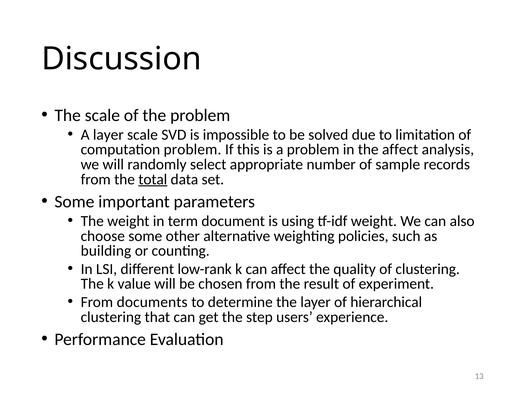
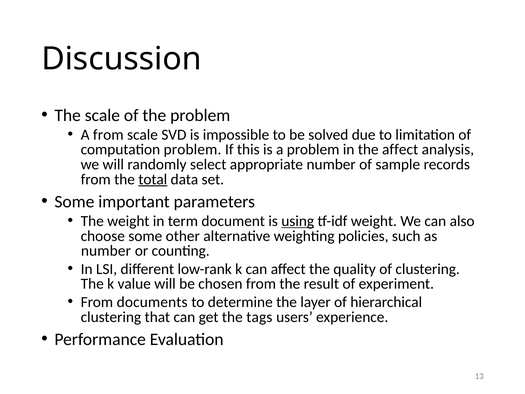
A layer: layer -> from
using underline: none -> present
building at (106, 251): building -> number
step: step -> tags
